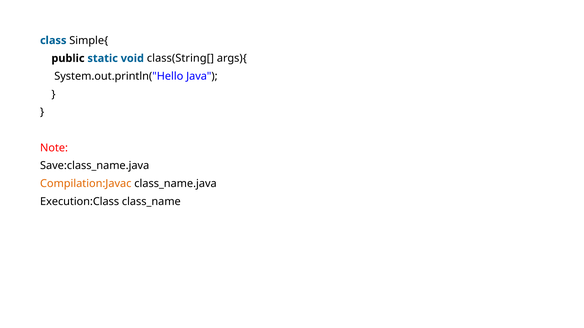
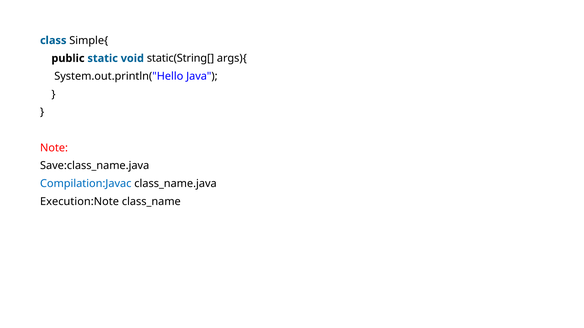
class(String[: class(String[ -> static(String[
Compilation:Javac colour: orange -> blue
Execution:Class: Execution:Class -> Execution:Note
